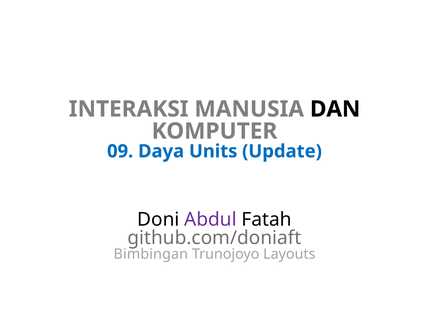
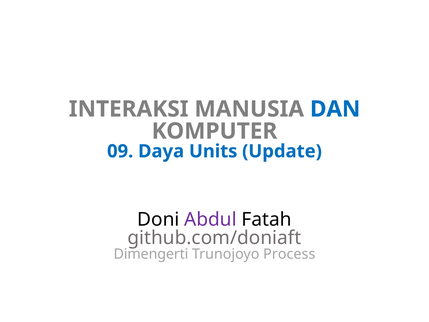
DAN colour: black -> blue
Bimbingan: Bimbingan -> Dimengerti
Layouts: Layouts -> Process
